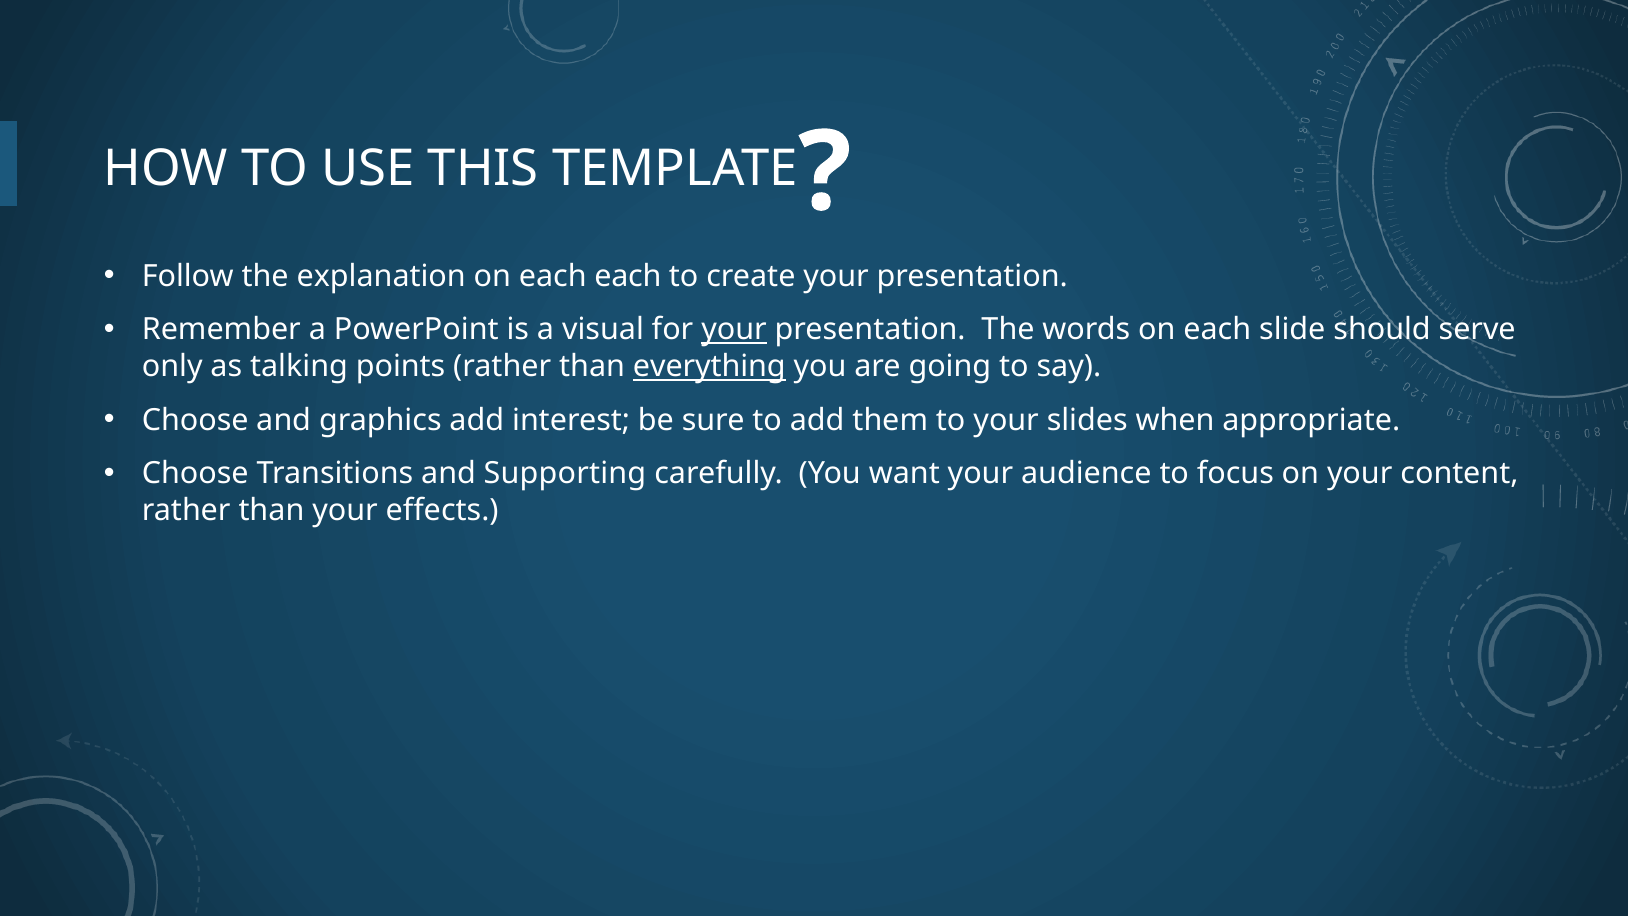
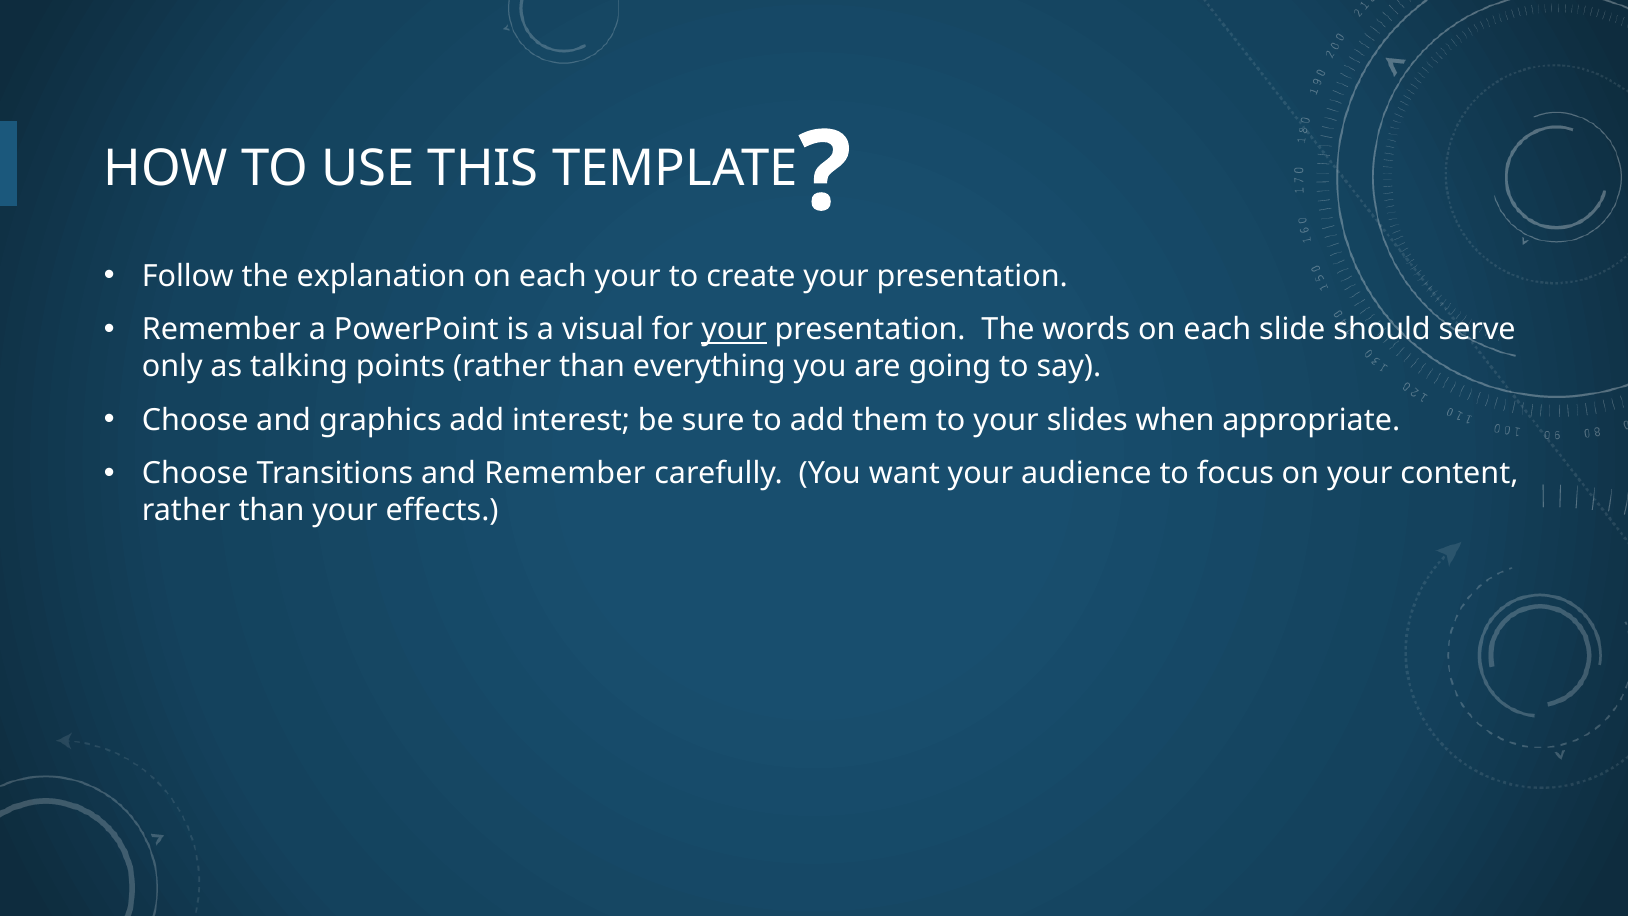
each each: each -> your
everything underline: present -> none
and Supporting: Supporting -> Remember
